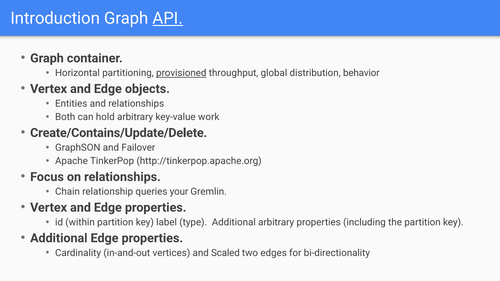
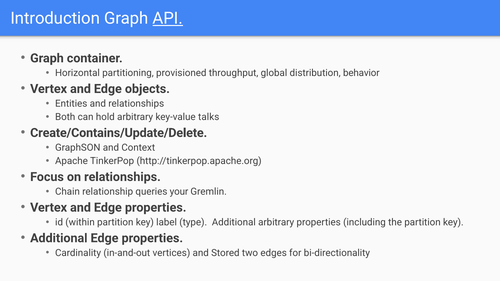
provisioned underline: present -> none
work: work -> talks
Failover: Failover -> Context
Scaled: Scaled -> Stored
